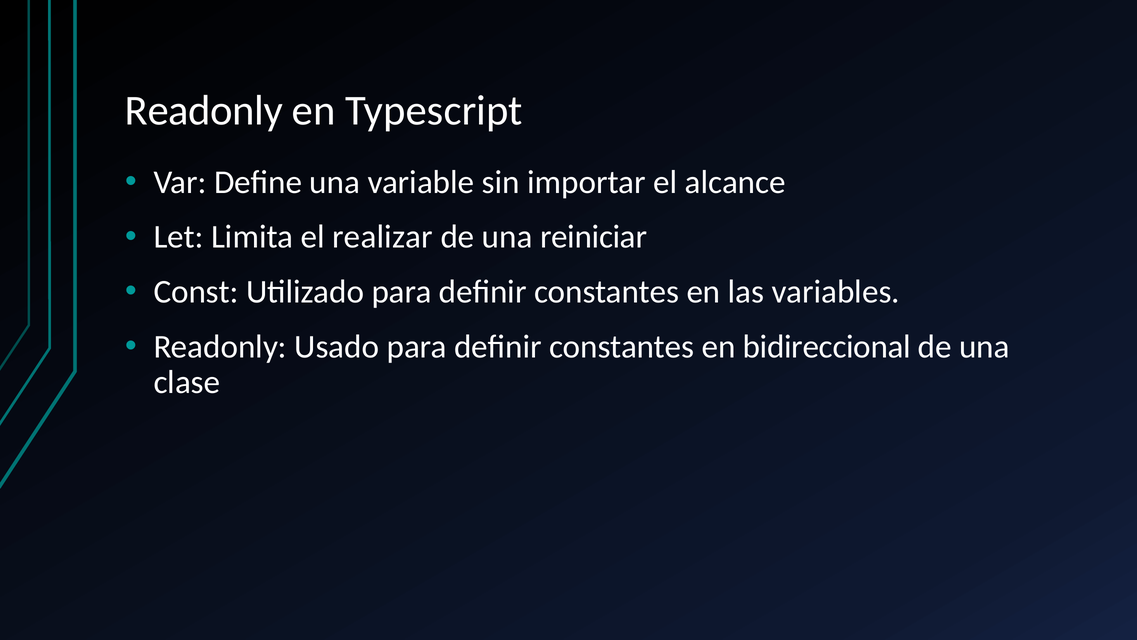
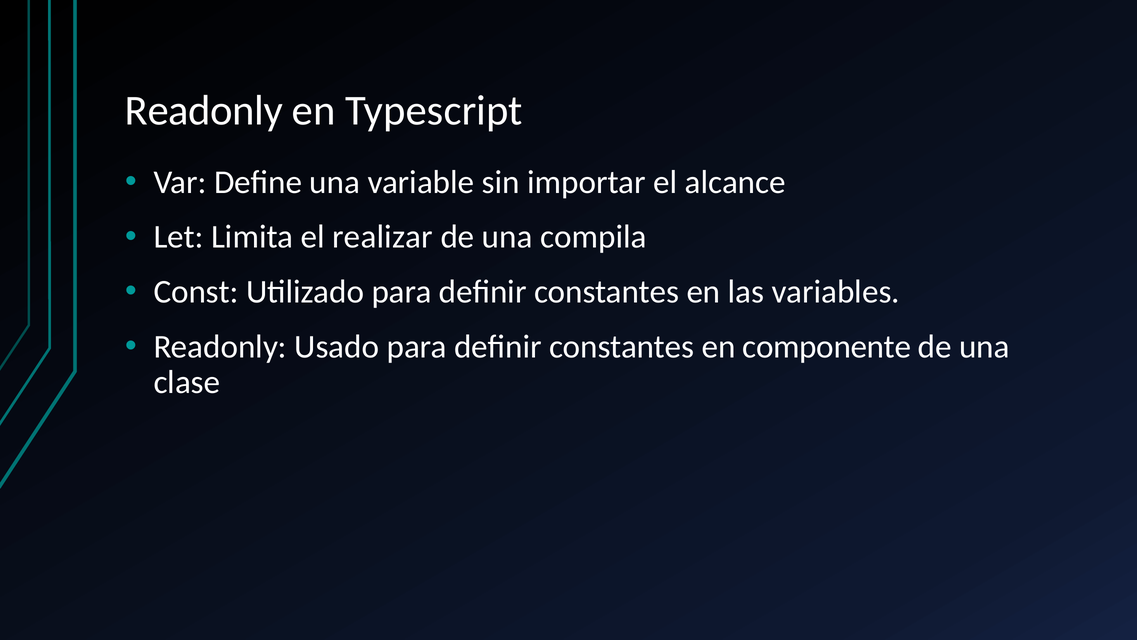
reiniciar: reiniciar -> compila
bidireccional: bidireccional -> componente
